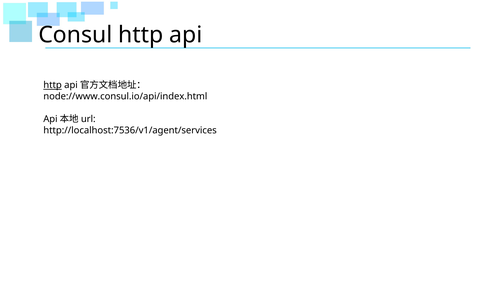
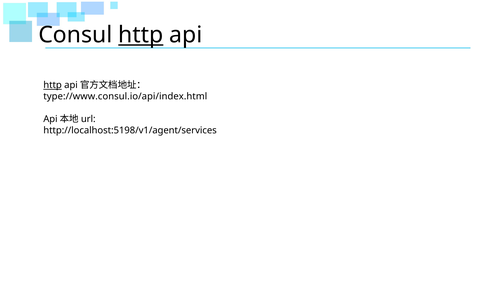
http at (141, 35) underline: none -> present
node://www.consul.io/api/index.html: node://www.consul.io/api/index.html -> type://www.consul.io/api/index.html
http://localhost:7536/v1/agent/services: http://localhost:7536/v1/agent/services -> http://localhost:5198/v1/agent/services
